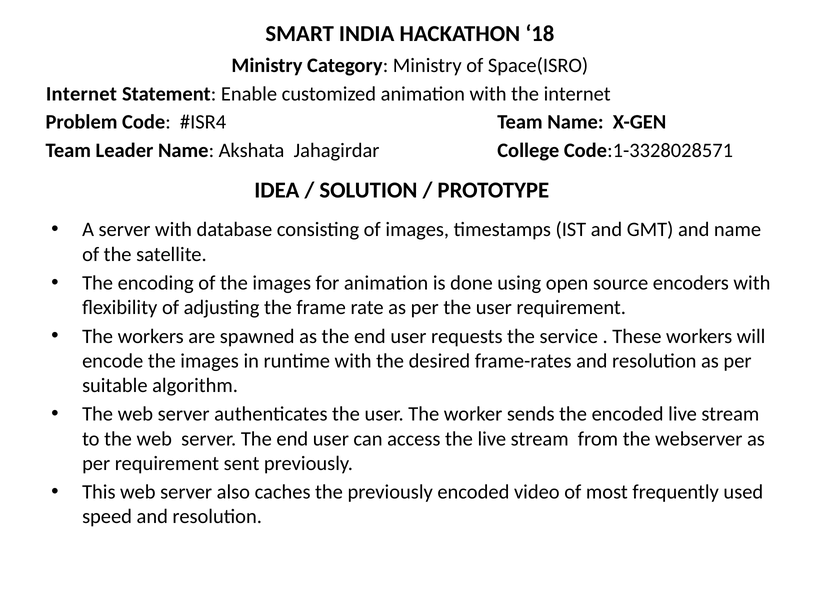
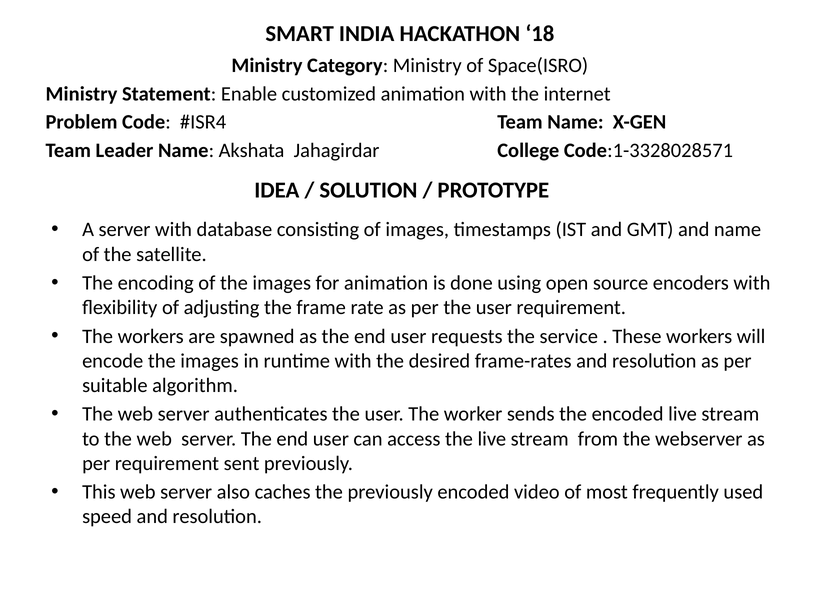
Internet at (81, 94): Internet -> Ministry
